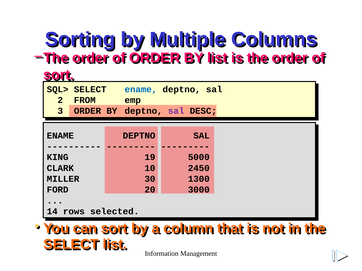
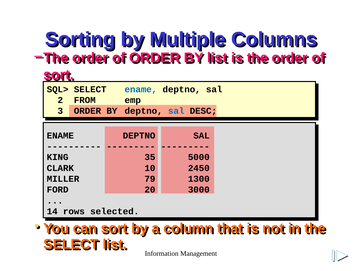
sal at (176, 111) colour: purple -> blue
19: 19 -> 35
30: 30 -> 79
